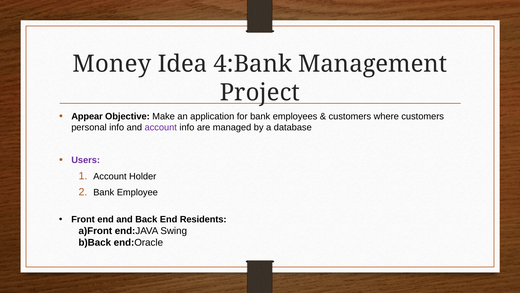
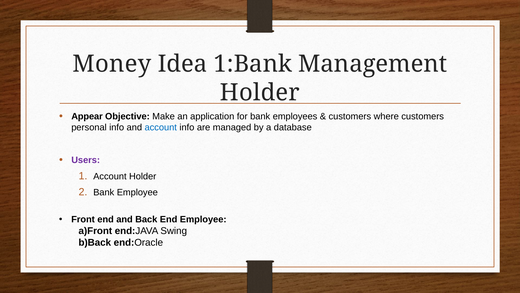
4:Bank: 4:Bank -> 1:Bank
Project at (260, 93): Project -> Holder
account at (161, 127) colour: purple -> blue
End Residents: Residents -> Employee
